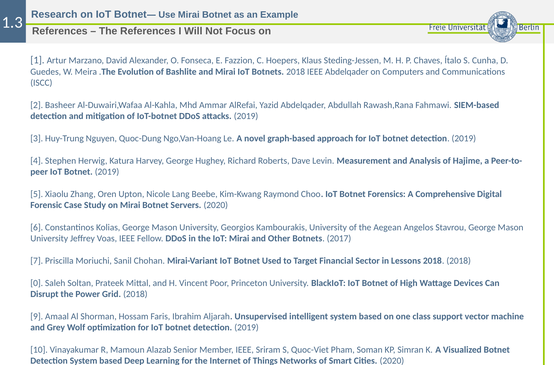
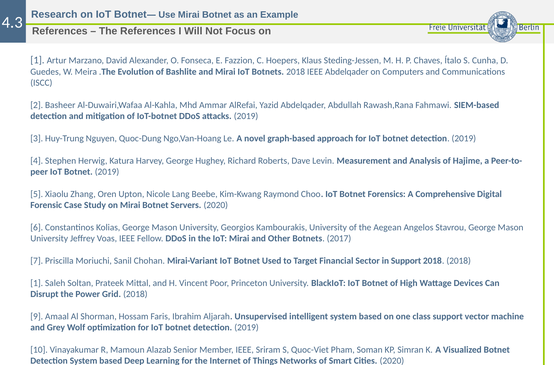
1.3: 1.3 -> 4.3
in Lessons: Lessons -> Support
0 at (37, 283): 0 -> 1
